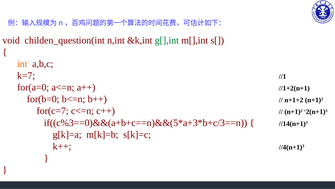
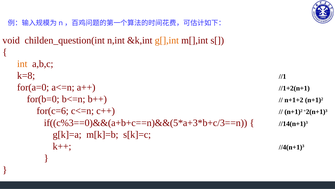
g[],int colour: green -> orange
k=7: k=7 -> k=8
for(c=7: for(c=7 -> for(c=6
